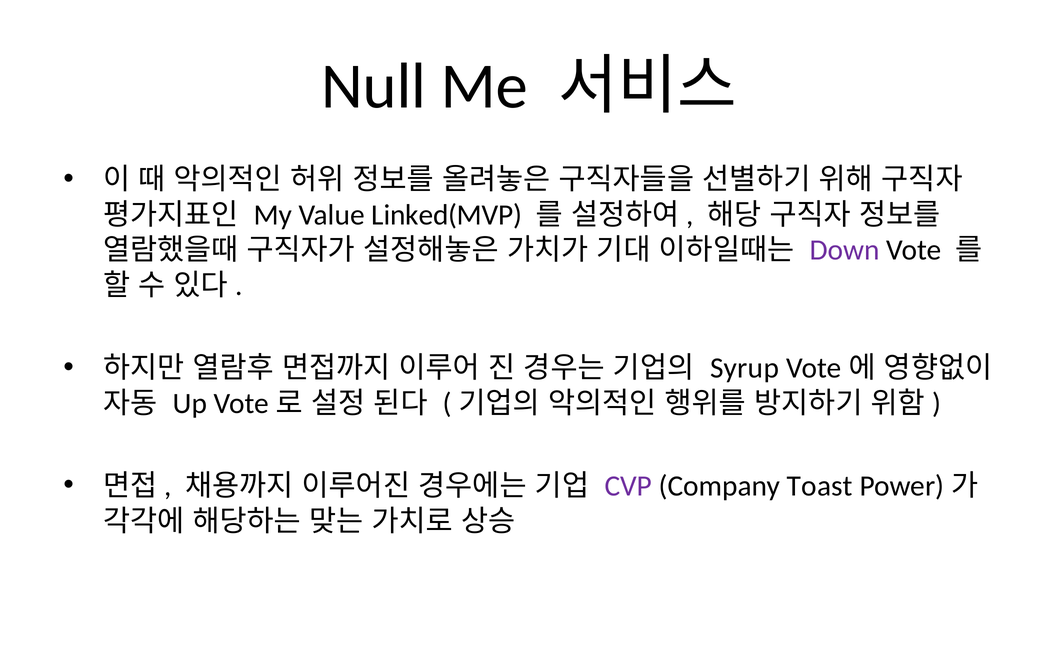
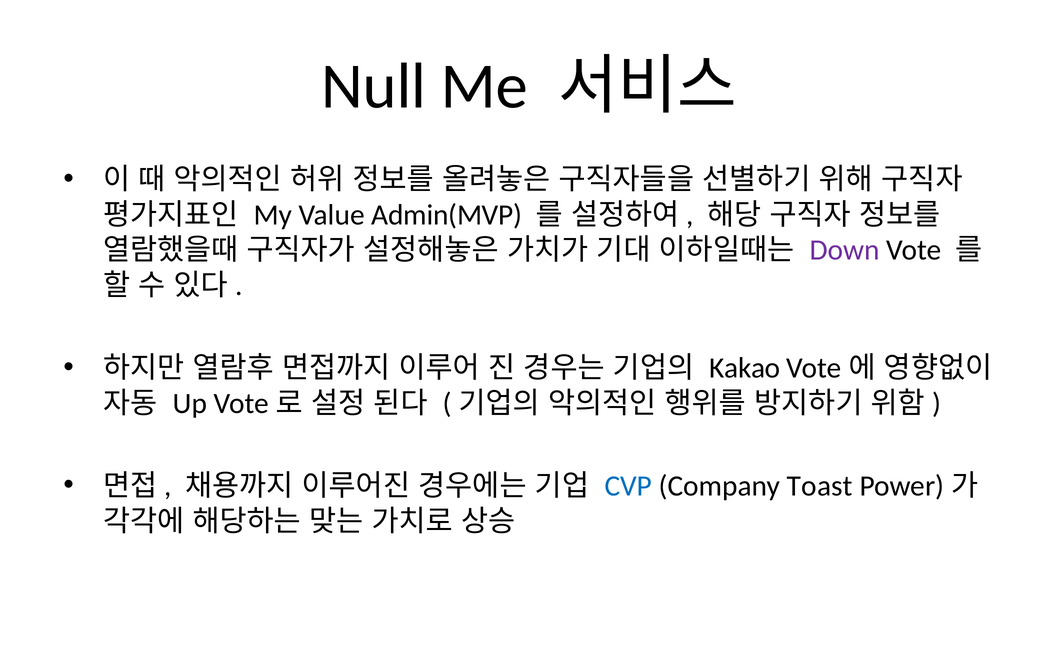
Linked(MVP: Linked(MVP -> Admin(MVP
Syrup: Syrup -> Kakao
CVP colour: purple -> blue
